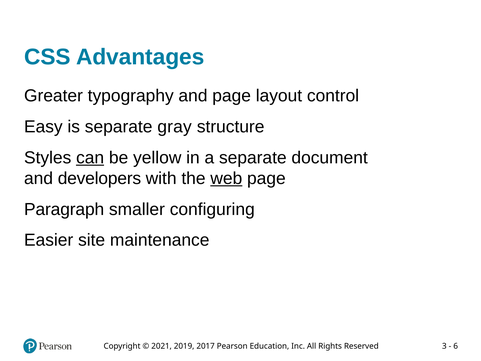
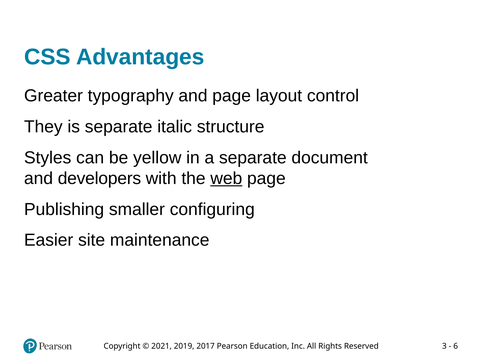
Easy: Easy -> They
gray: gray -> italic
can underline: present -> none
Paragraph: Paragraph -> Publishing
